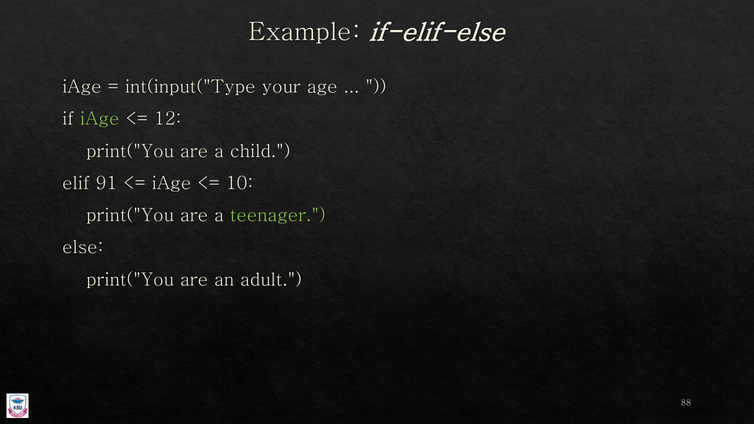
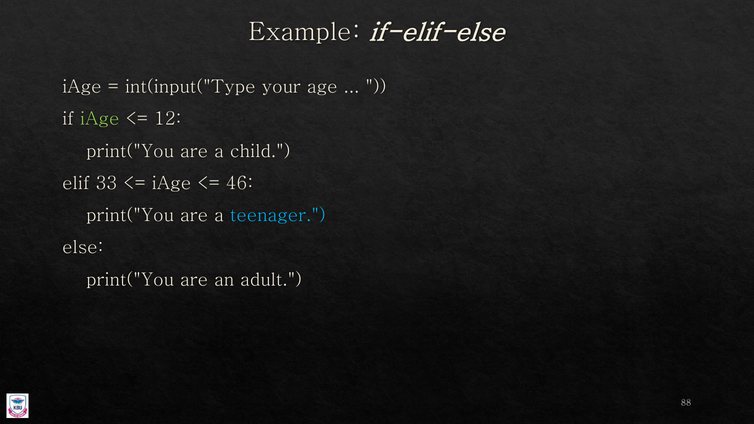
91: 91 -> 33
10: 10 -> 46
teenager colour: light green -> light blue
